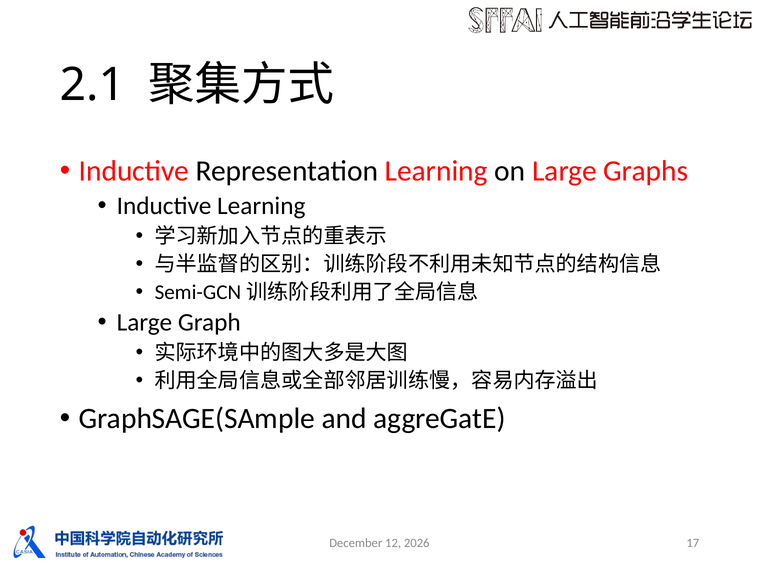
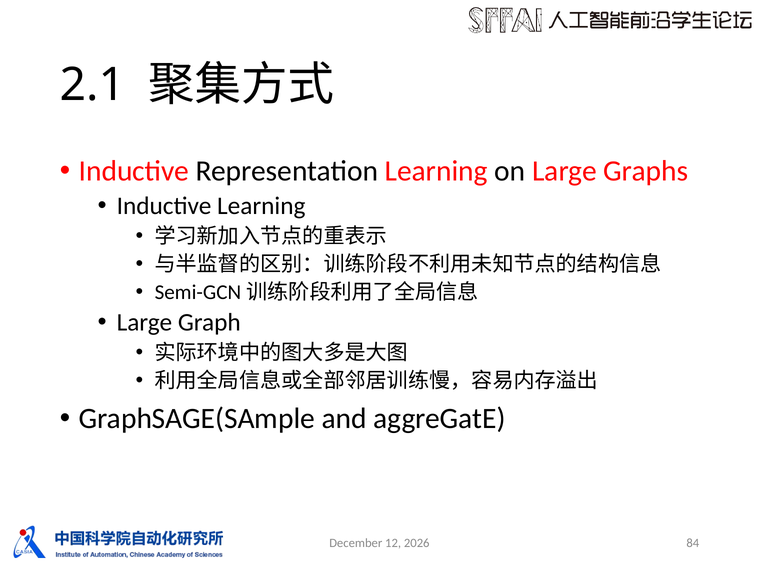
17: 17 -> 84
